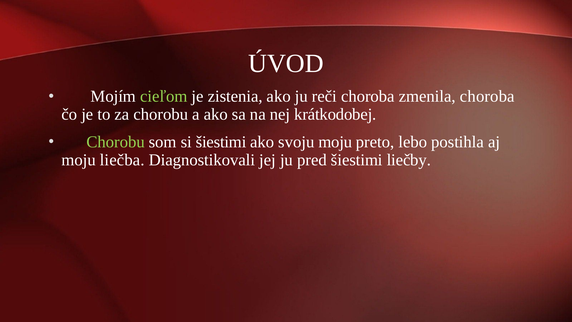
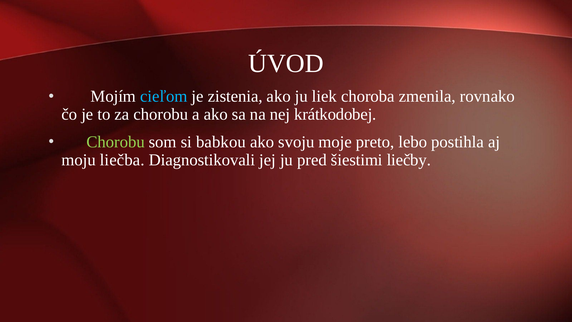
cieľom colour: light green -> light blue
reči: reči -> liek
zmenila choroba: choroba -> rovnako
si šiestimi: šiestimi -> babkou
svoju moju: moju -> moje
